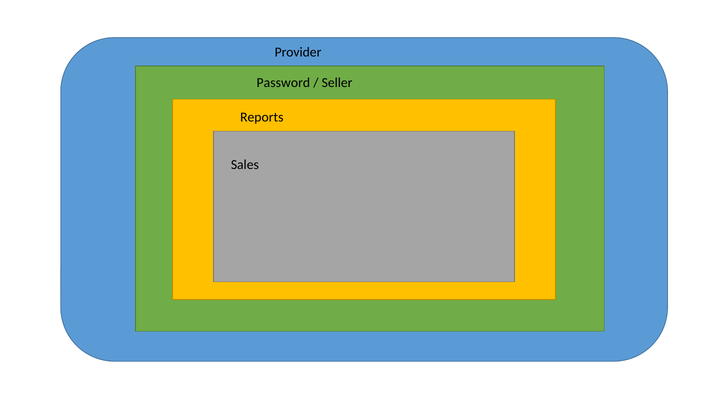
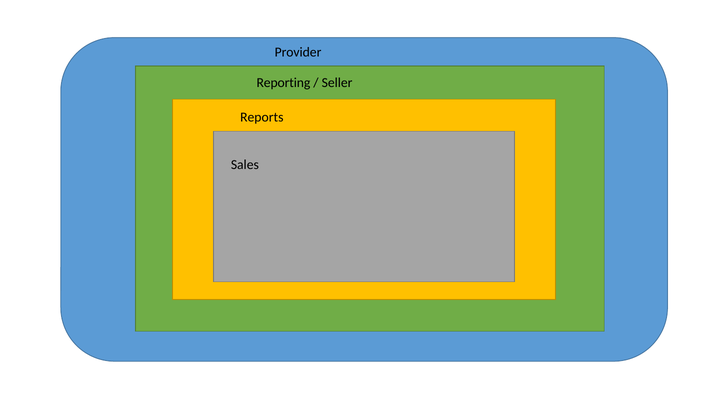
Password: Password -> Reporting
